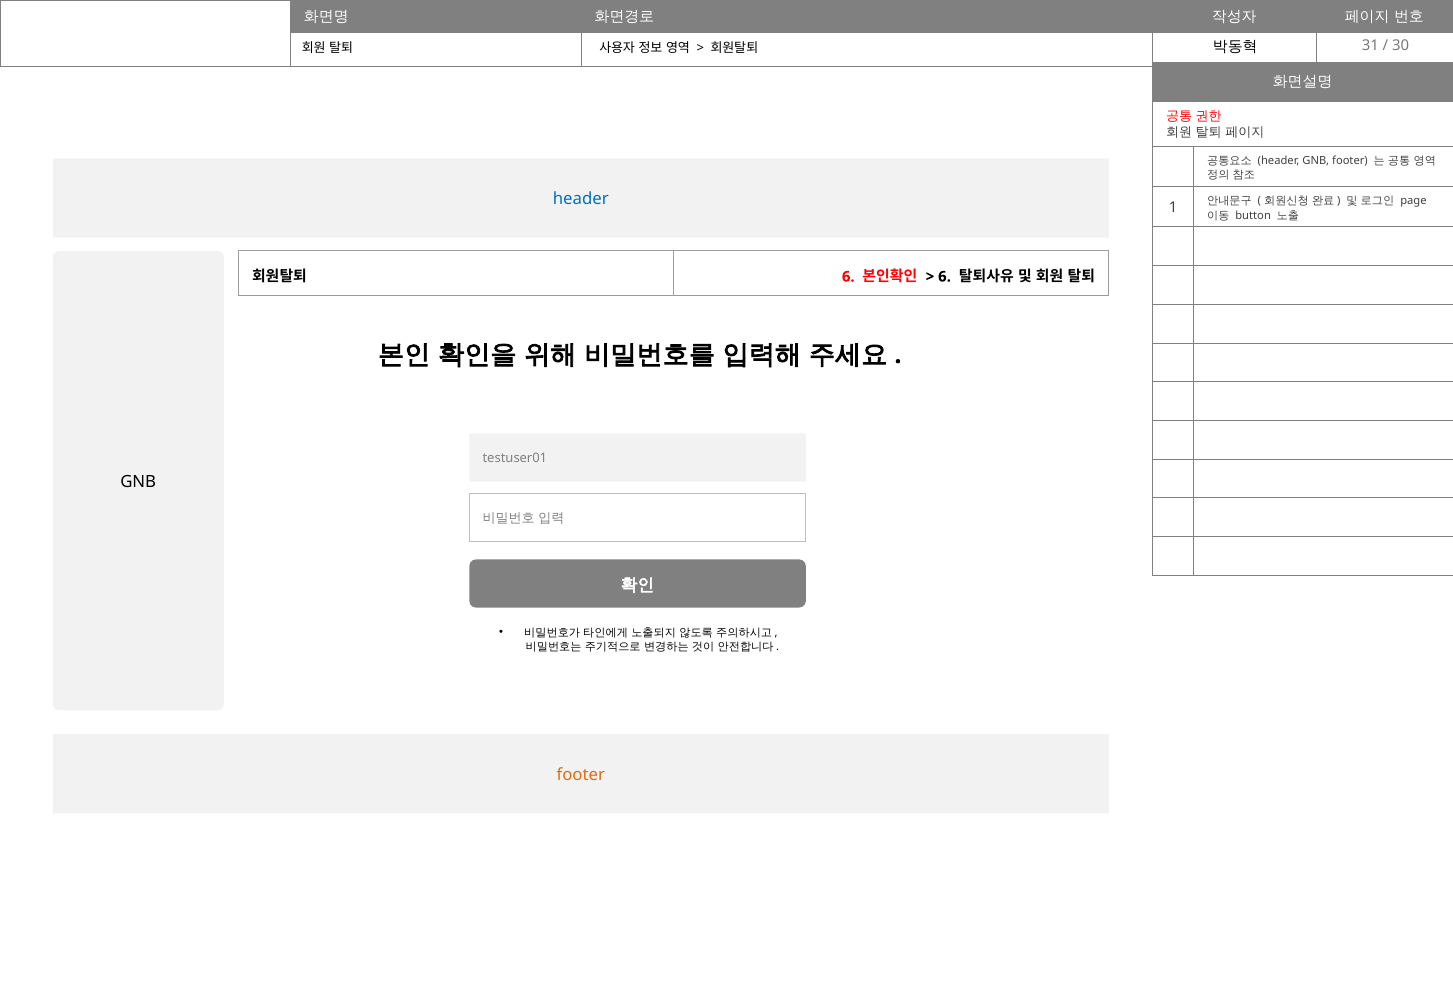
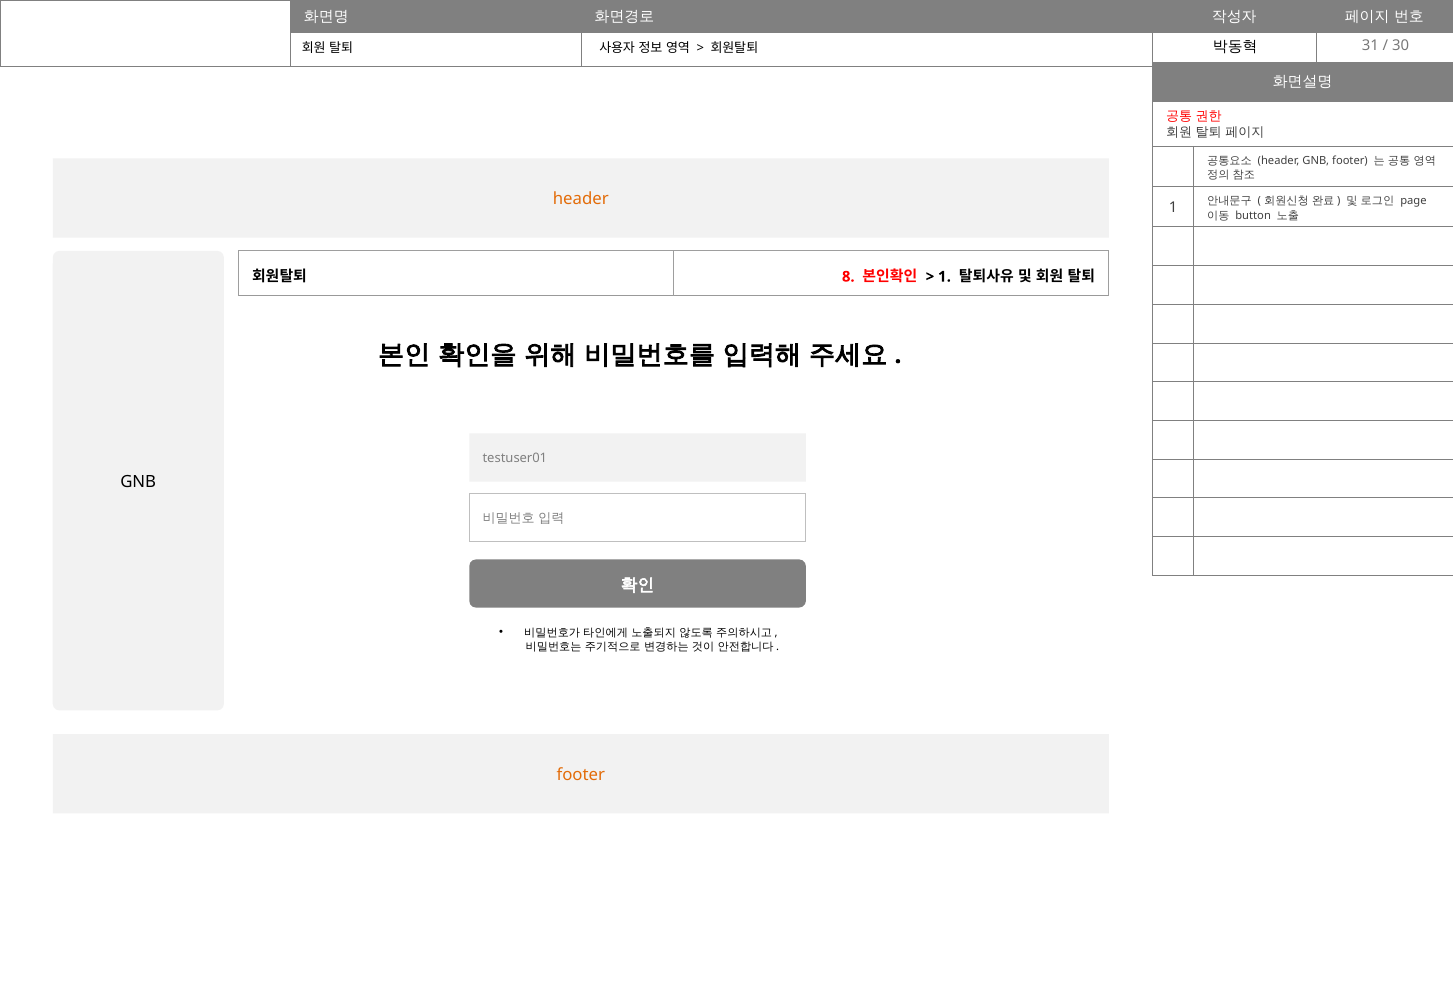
header at (581, 199) colour: blue -> orange
6 at (848, 277): 6 -> 8
6 at (944, 277): 6 -> 1
